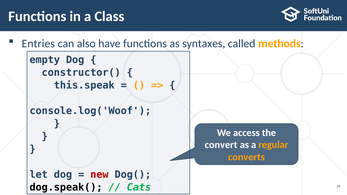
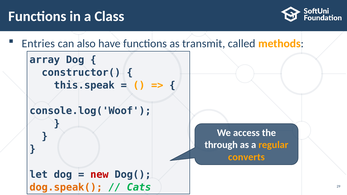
syntaxes: syntaxes -> transmit
empty: empty -> array
convert: convert -> through
dog.speak( colour: black -> orange
